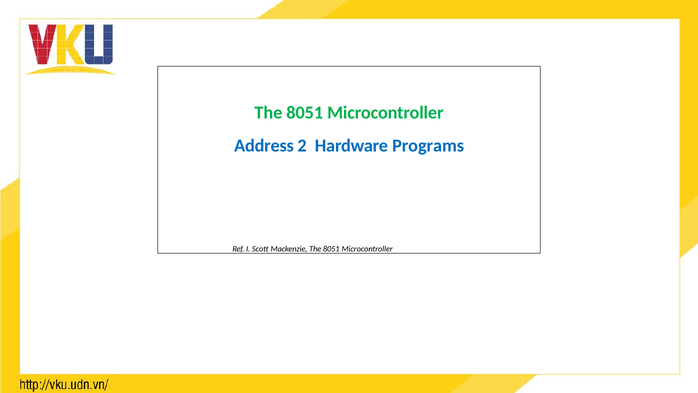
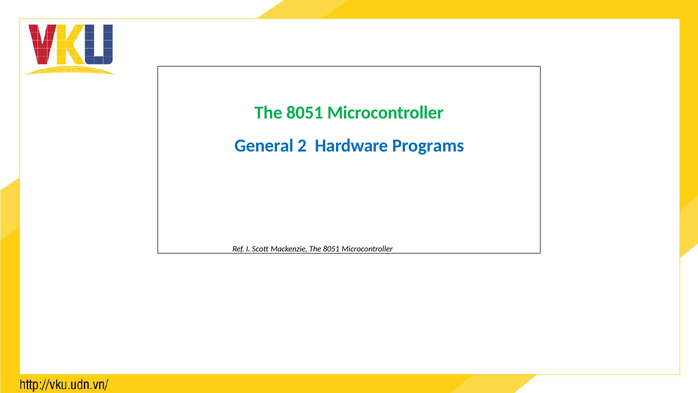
Address: Address -> General
